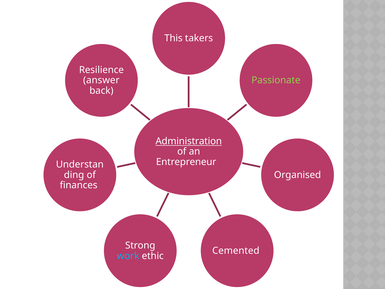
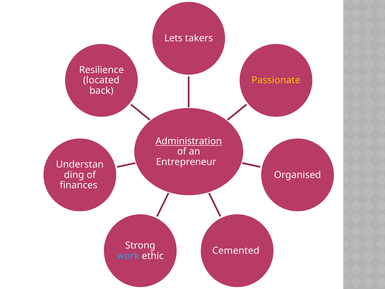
This: This -> Lets
answer: answer -> located
Passionate colour: light green -> yellow
